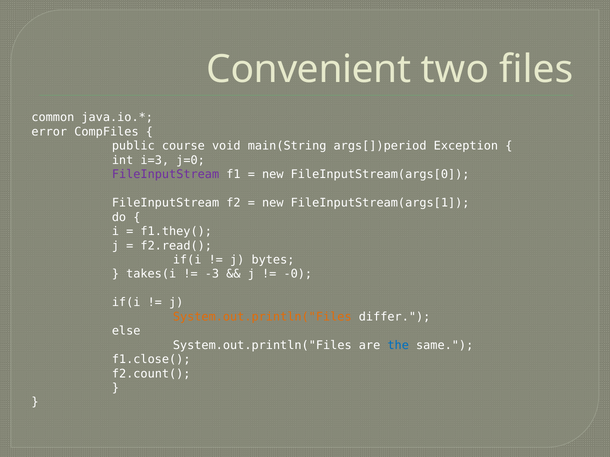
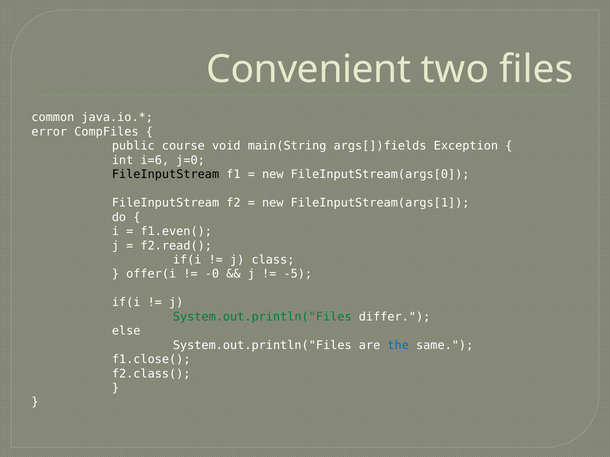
args[])period: args[])period -> args[])fields
i=3: i=3 -> i=6
FileInputStream at (166, 175) colour: purple -> black
f1.they(: f1.they( -> f1.even(
bytes: bytes -> class
takes(i: takes(i -> offer(i
-3: -3 -> -0
-0: -0 -> -5
System.out.println("Files at (262, 317) colour: orange -> green
f2.count(: f2.count( -> f2.class(
